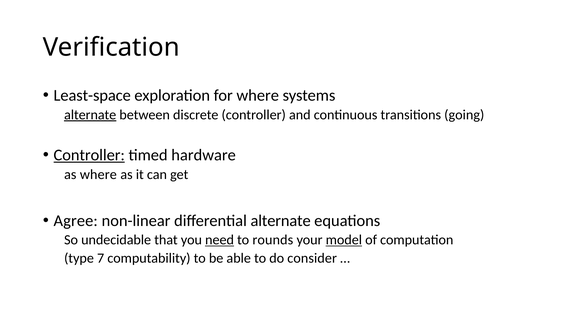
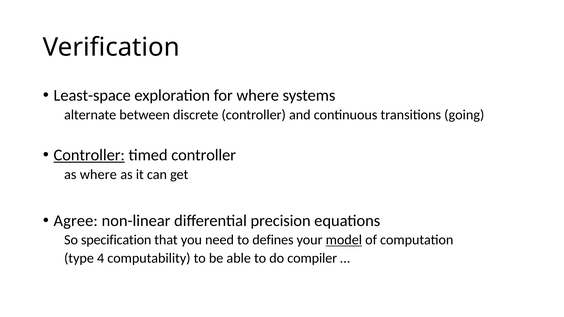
alternate at (90, 115) underline: present -> none
timed hardware: hardware -> controller
differential alternate: alternate -> precision
undecidable: undecidable -> specification
need underline: present -> none
rounds: rounds -> defines
7: 7 -> 4
consider: consider -> compiler
